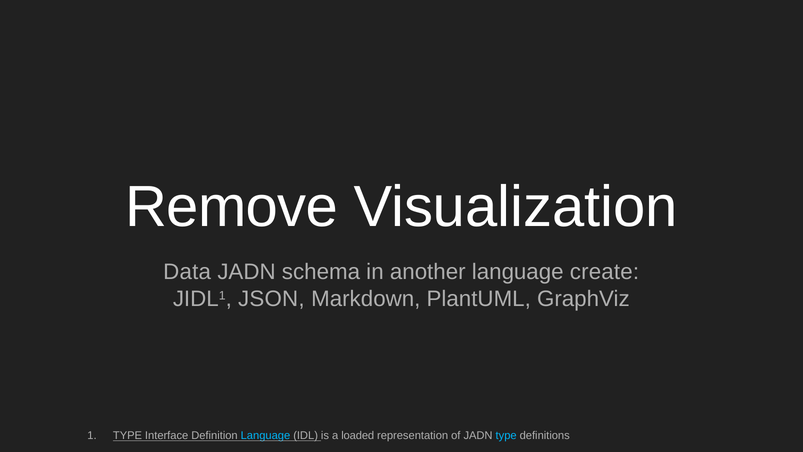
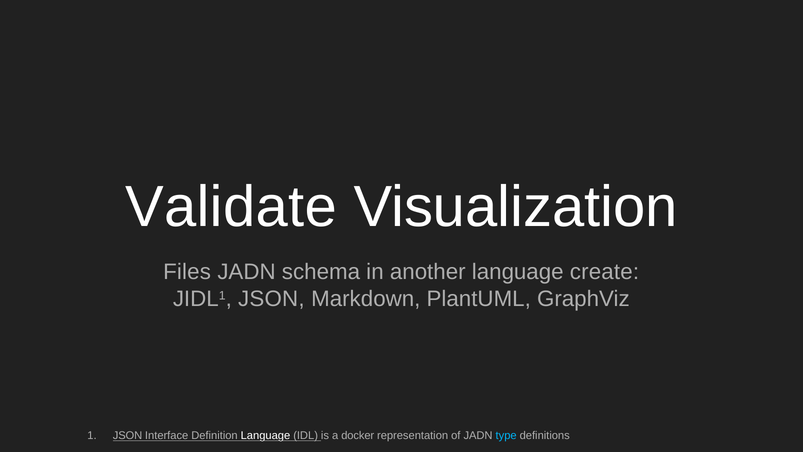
Remove: Remove -> Validate
Data: Data -> Files
TYPE at (127, 435): TYPE -> JSON
Language at (265, 435) colour: light blue -> white
loaded: loaded -> docker
